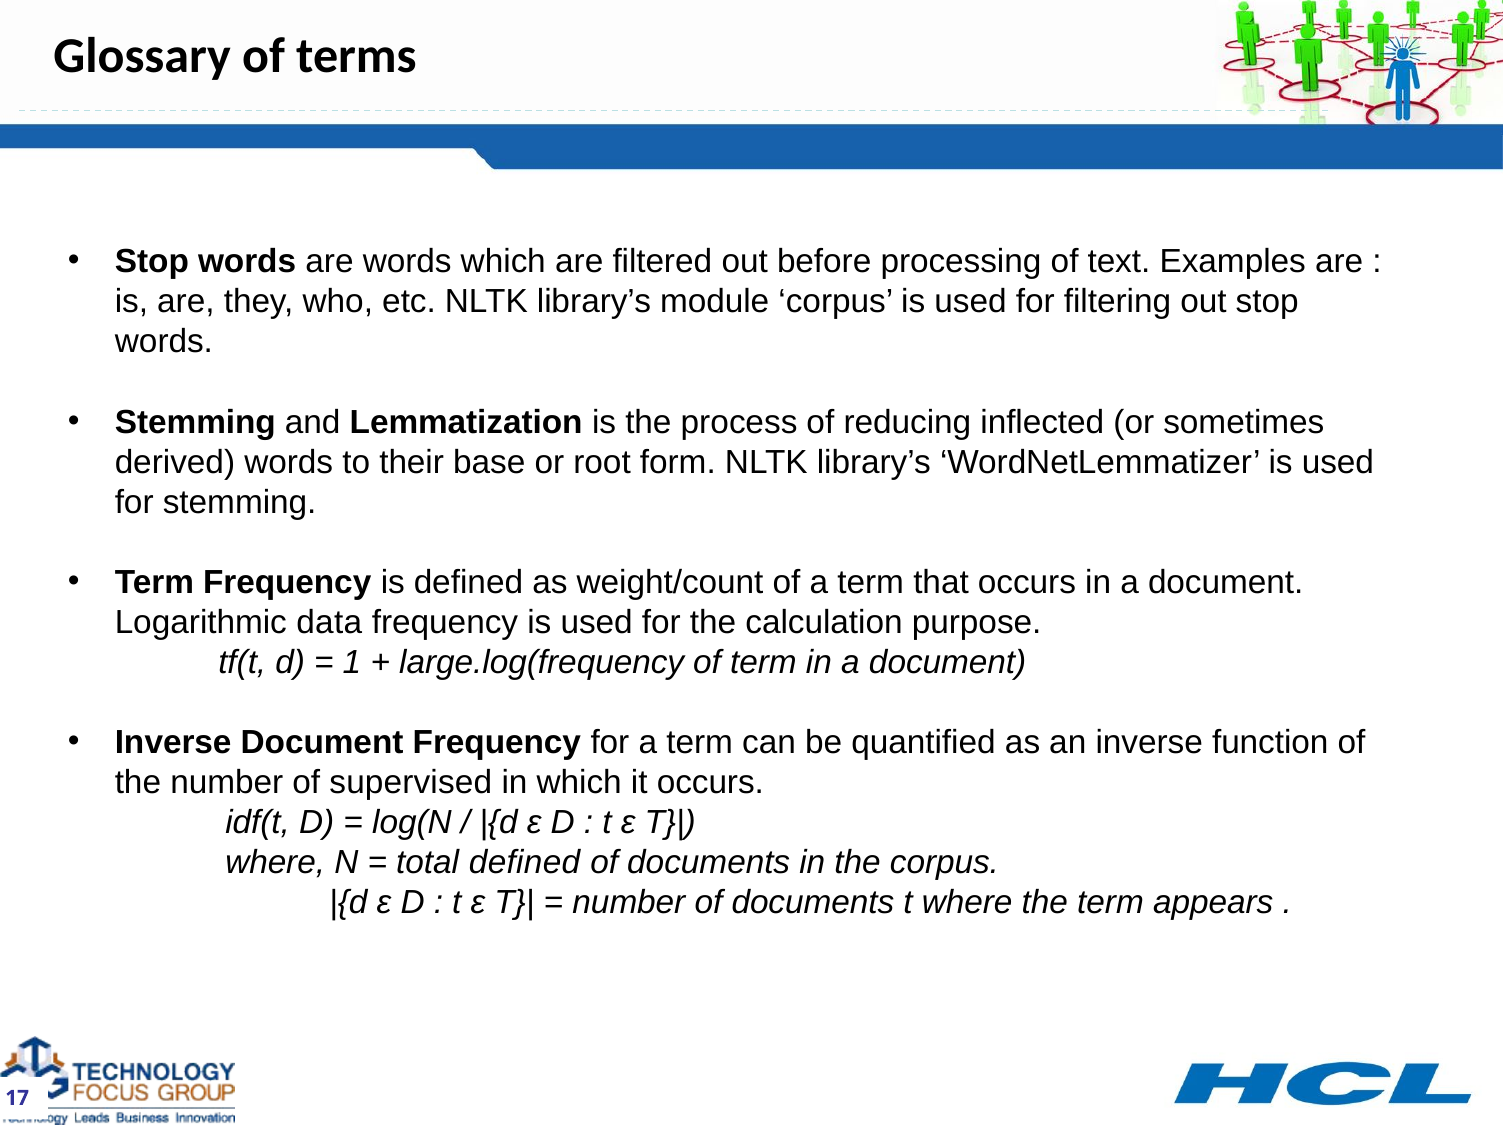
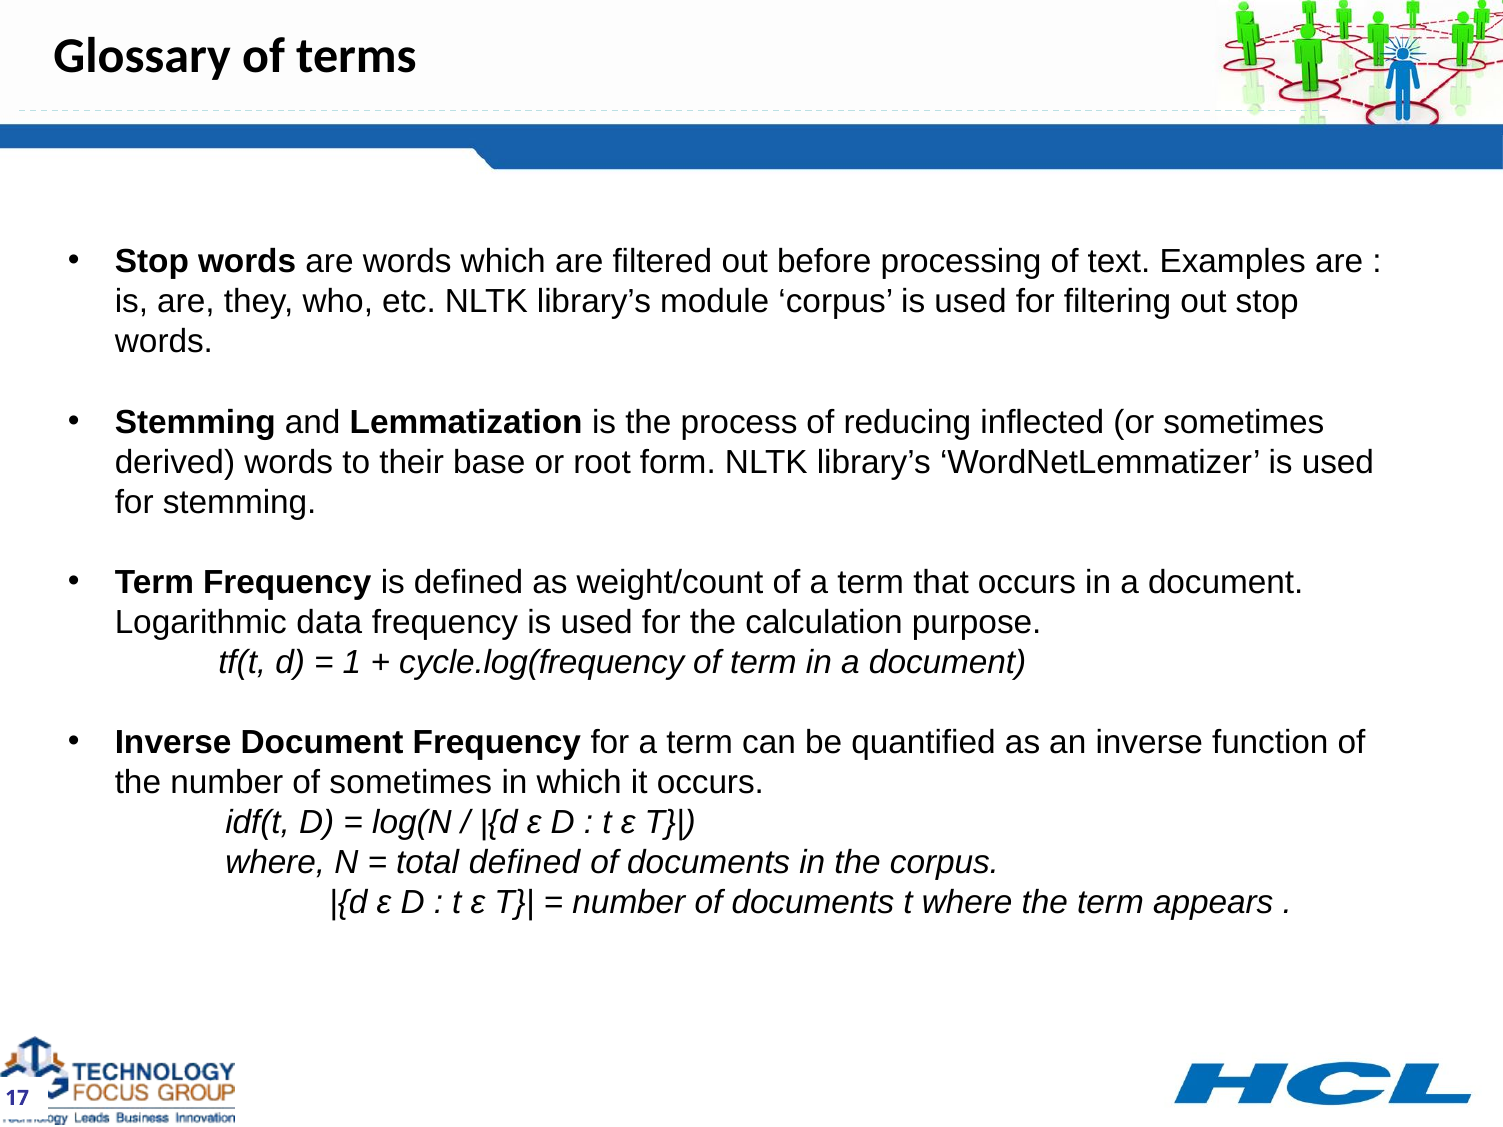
large.log(frequency: large.log(frequency -> cycle.log(frequency
of supervised: supervised -> sometimes
